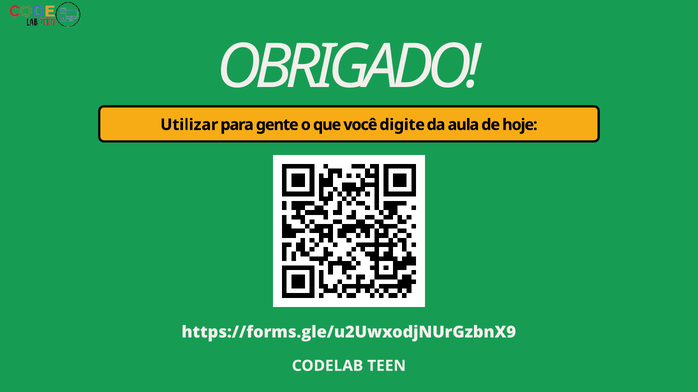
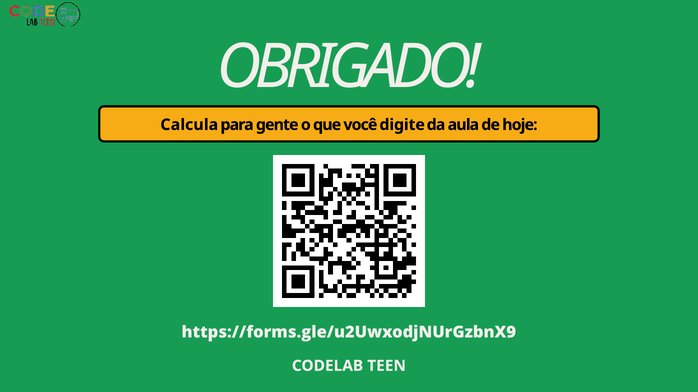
Utilizar: Utilizar -> Calcula
